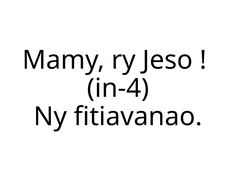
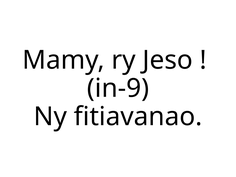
in-4: in-4 -> in-9
